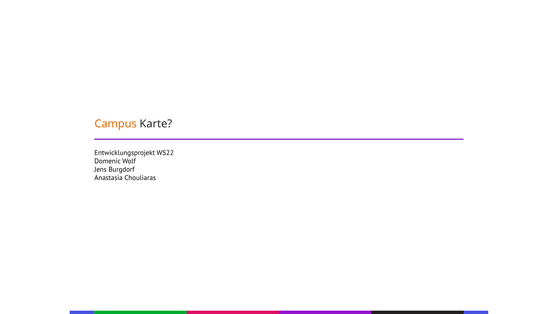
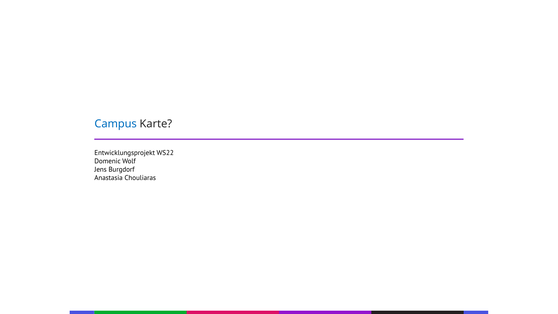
Campus colour: orange -> blue
